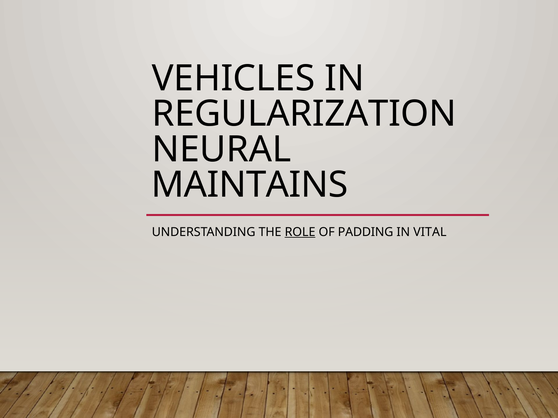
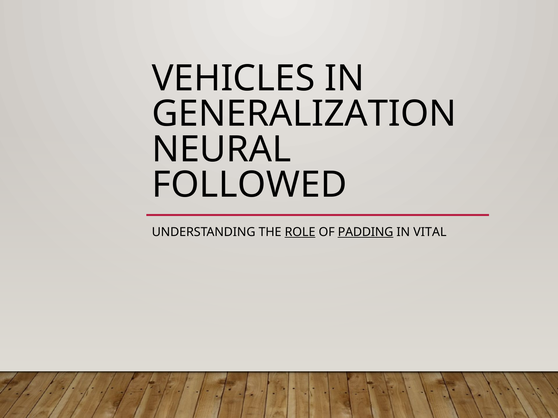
REGULARIZATION: REGULARIZATION -> GENERALIZATION
MAINTAINS: MAINTAINS -> FOLLOWED
PADDING underline: none -> present
